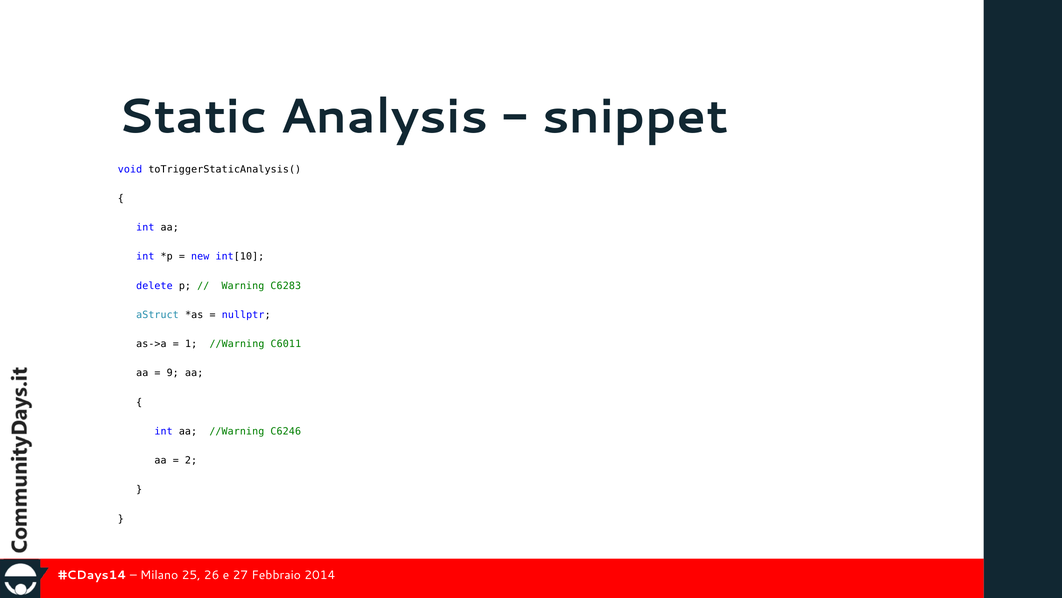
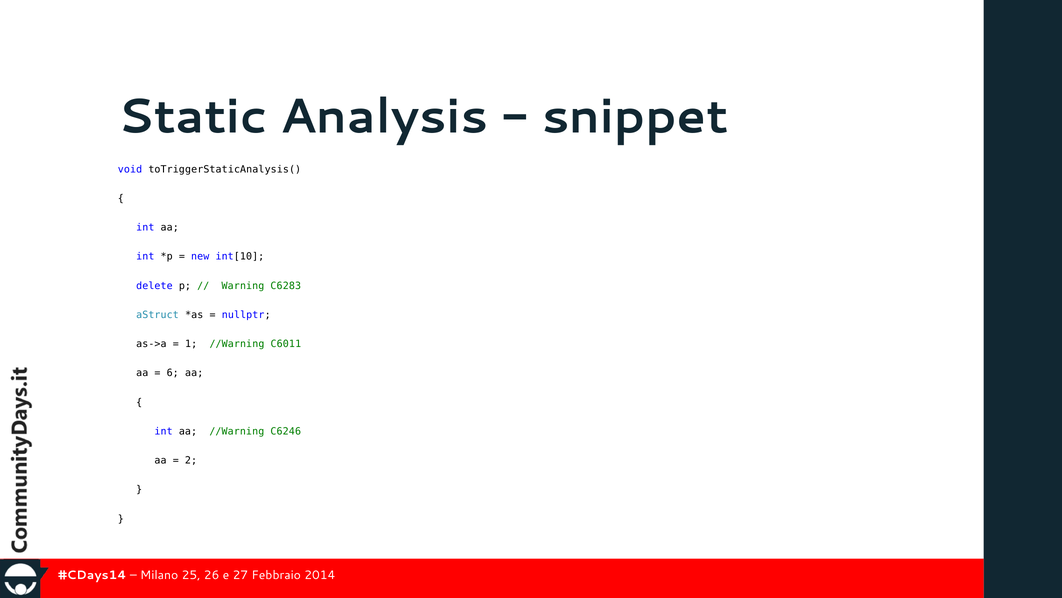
9: 9 -> 6
